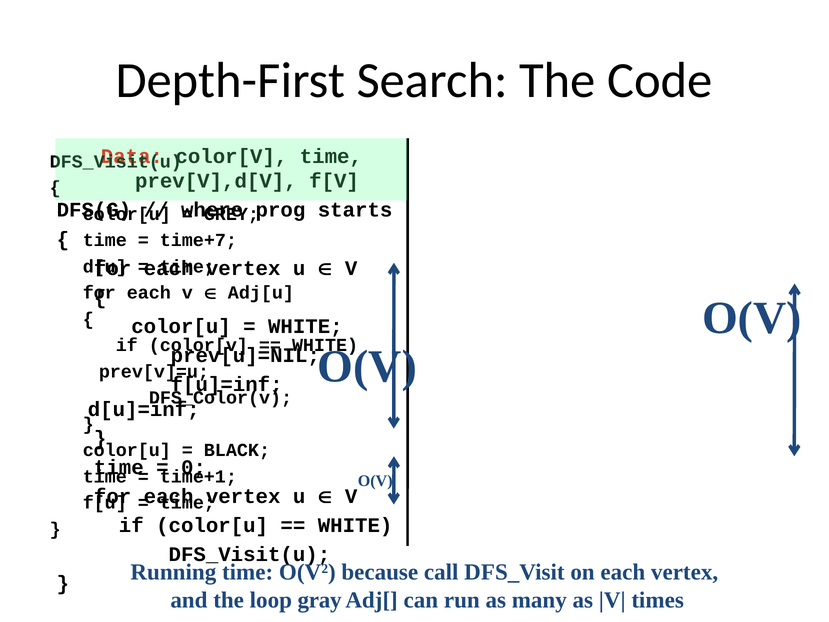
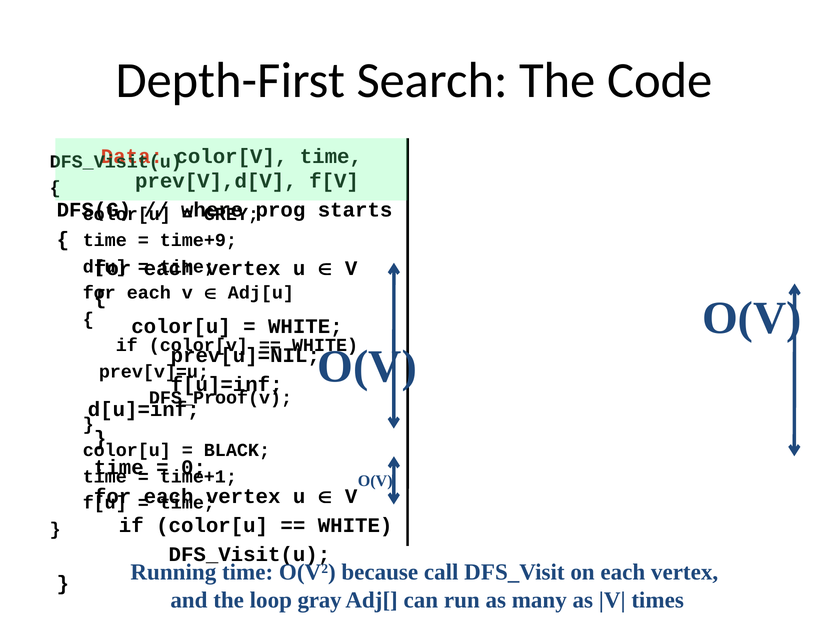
time+7: time+7 -> time+9
DFS_Color(v: DFS_Color(v -> DFS_Proof(v
